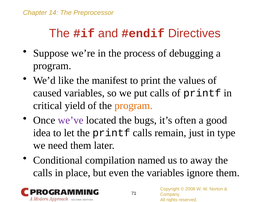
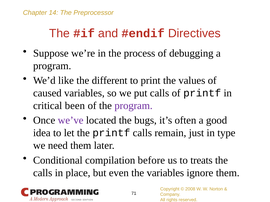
manifest: manifest -> different
yield: yield -> been
program at (134, 106) colour: orange -> purple
named: named -> before
away: away -> treats
